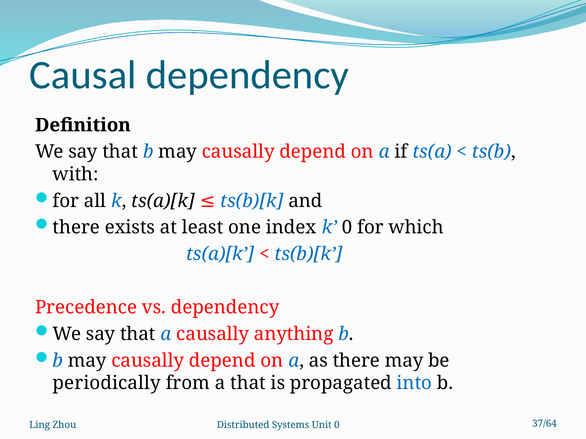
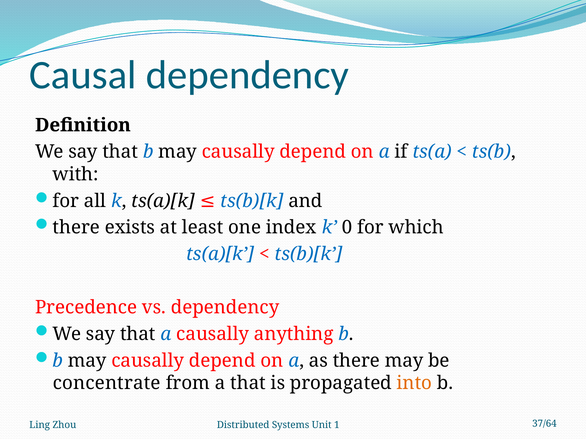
periodically: periodically -> concentrate
into colour: blue -> orange
Unit 0: 0 -> 1
